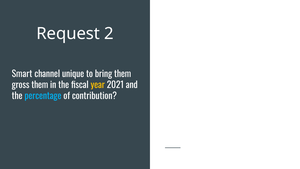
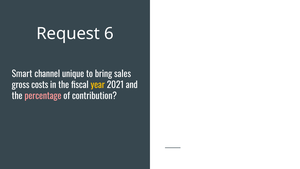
2: 2 -> 6
bring them: them -> sales
gross them: them -> costs
percentage colour: light blue -> pink
